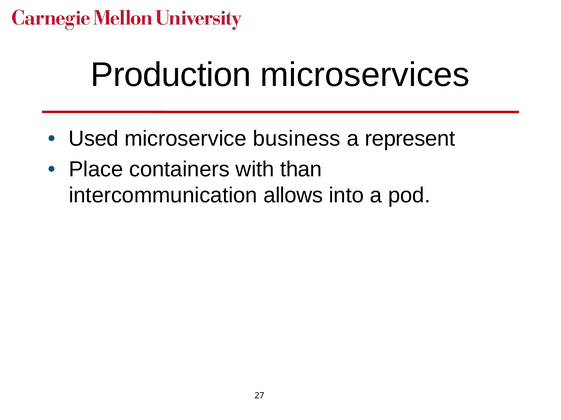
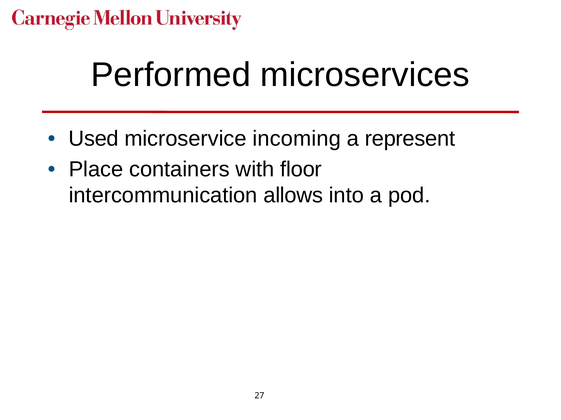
Production: Production -> Performed
business: business -> incoming
than: than -> floor
